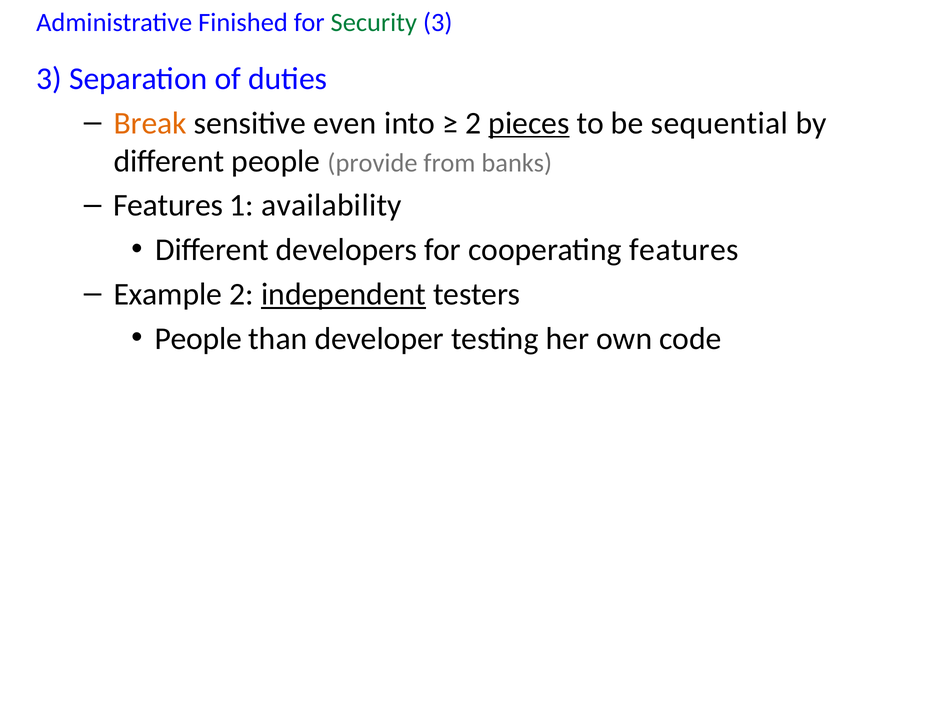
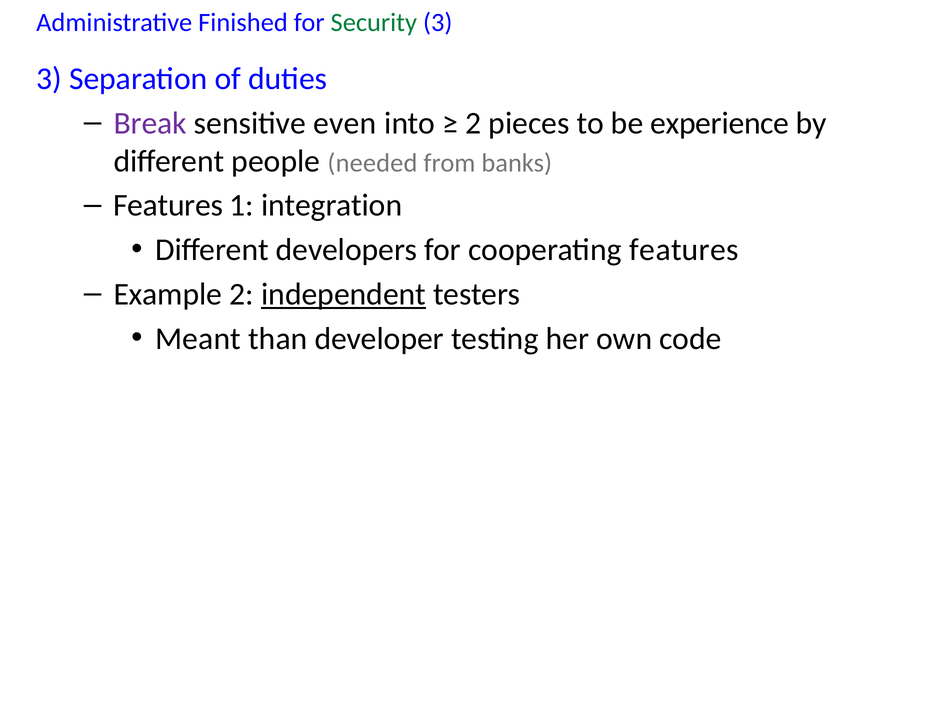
Break colour: orange -> purple
pieces underline: present -> none
sequential: sequential -> experience
provide: provide -> needed
availability: availability -> integration
People at (198, 339): People -> Meant
